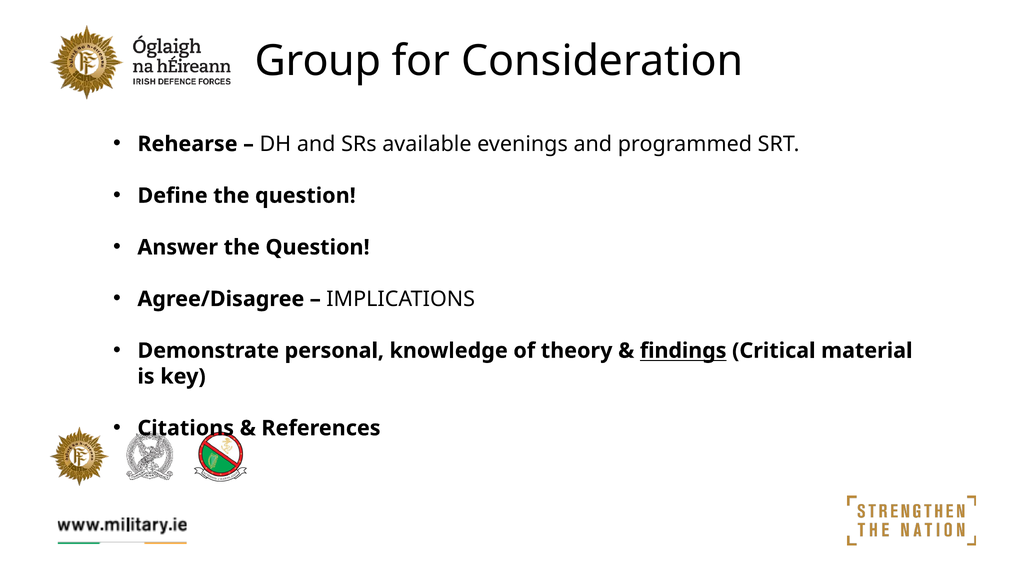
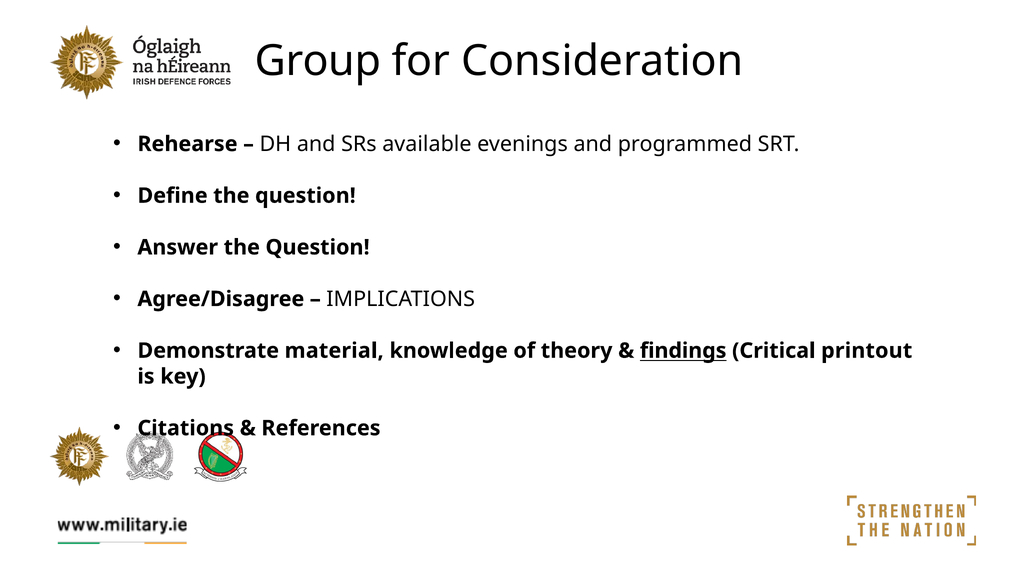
personal: personal -> material
material: material -> printout
